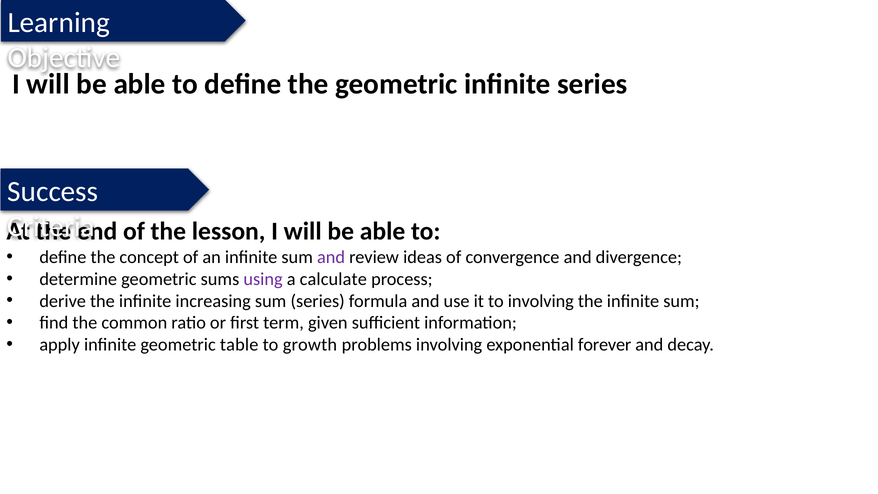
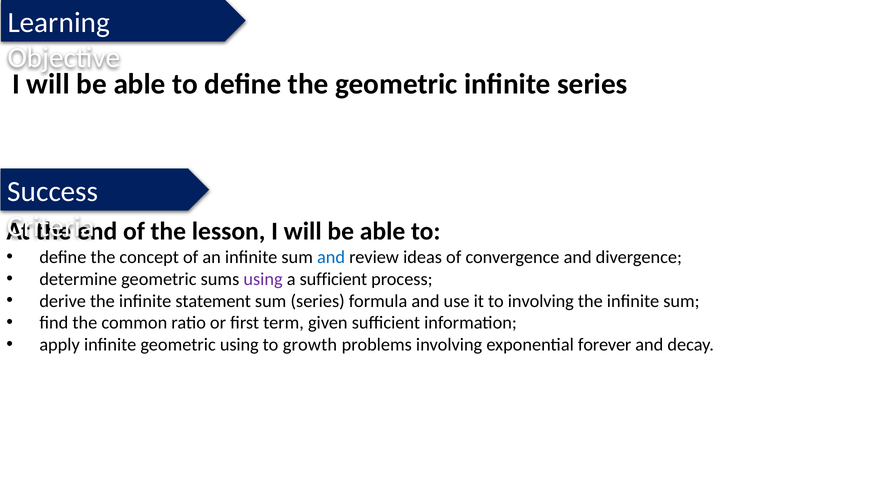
and at (331, 257) colour: purple -> blue
a calculate: calculate -> sufficient
increasing: increasing -> statement
geometric table: table -> using
